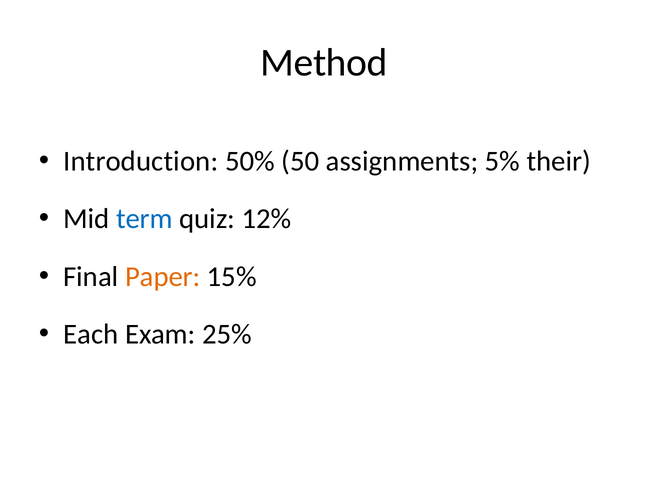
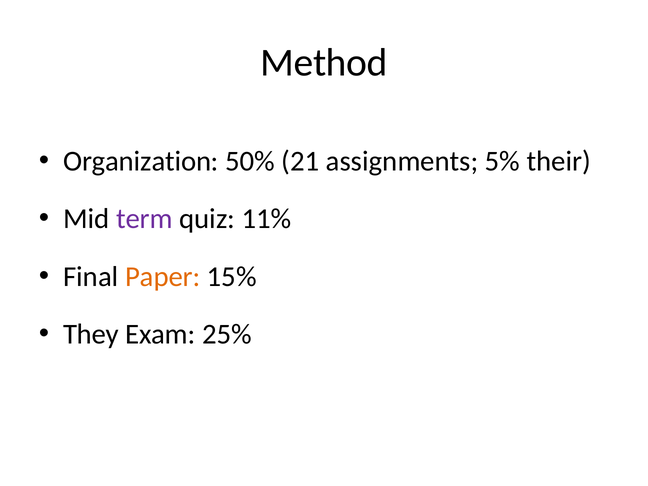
Introduction: Introduction -> Organization
50: 50 -> 21
term colour: blue -> purple
12%: 12% -> 11%
Each: Each -> They
